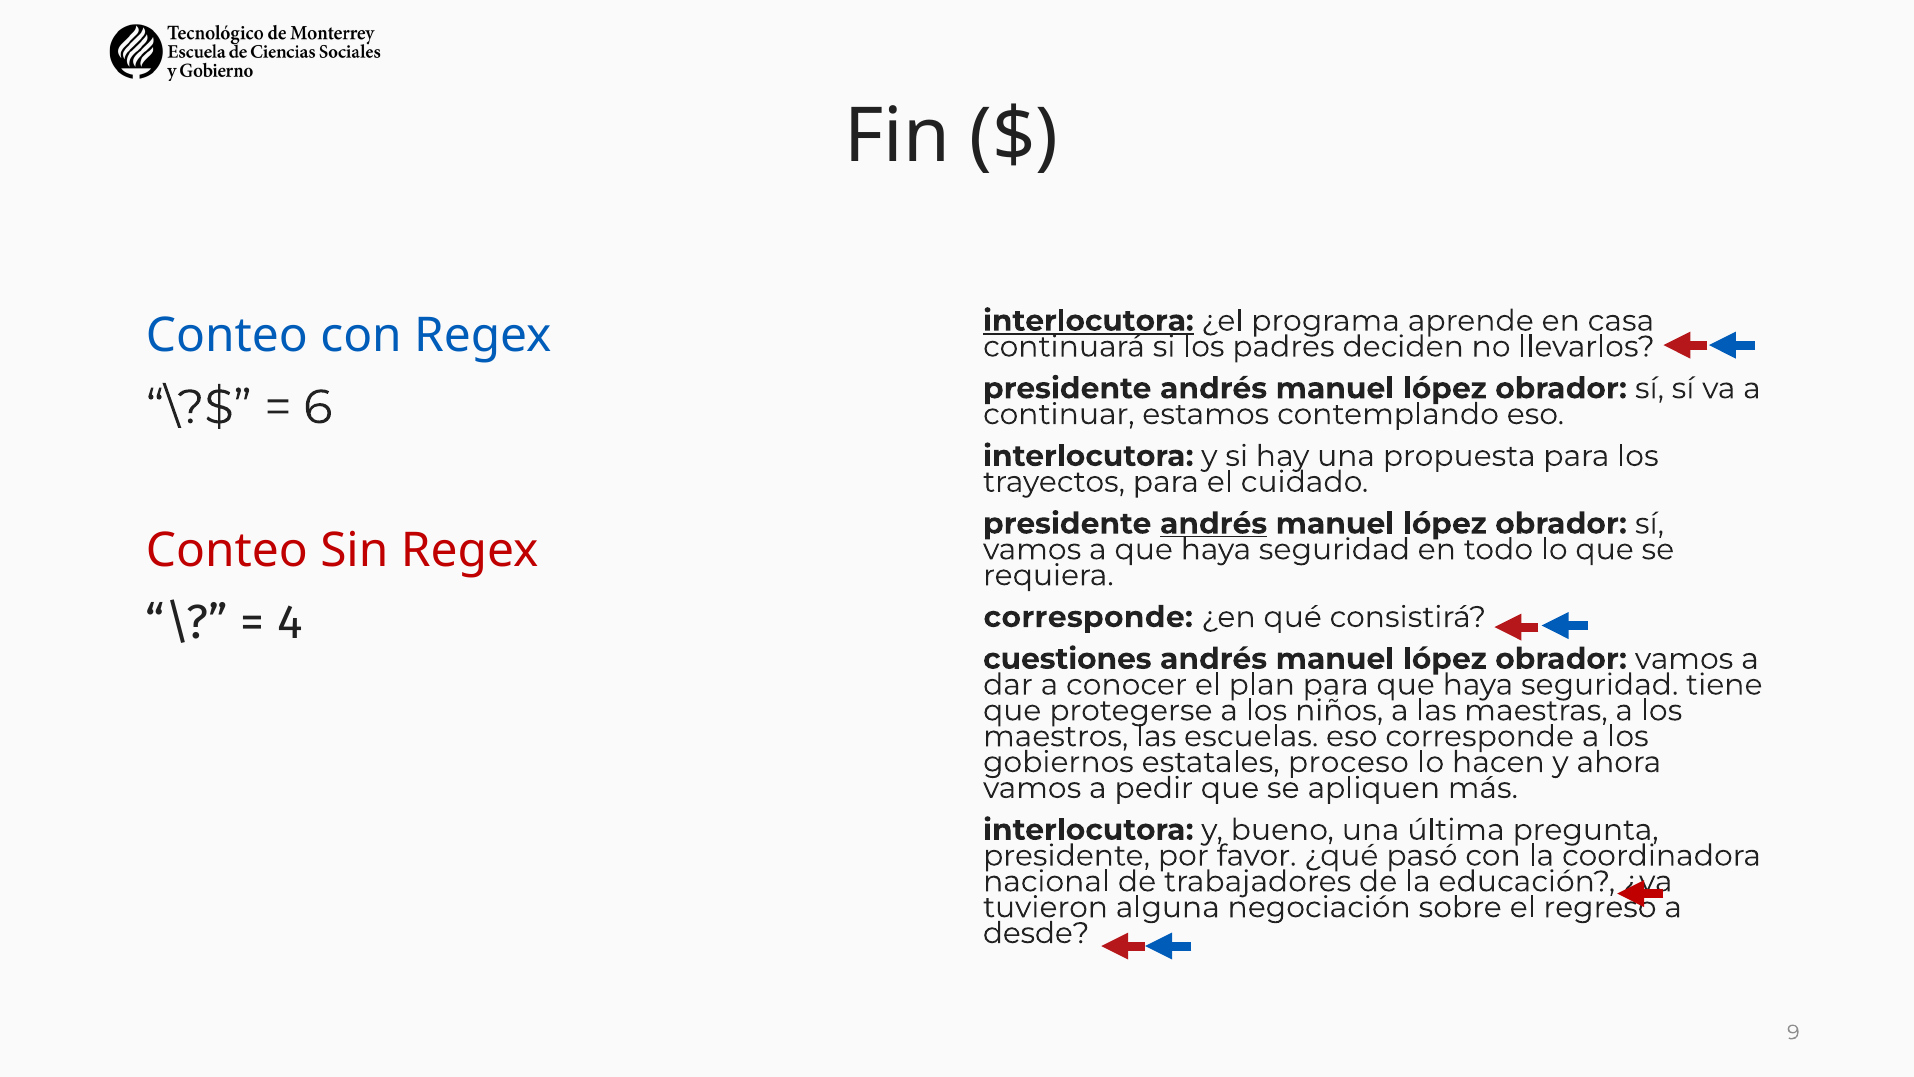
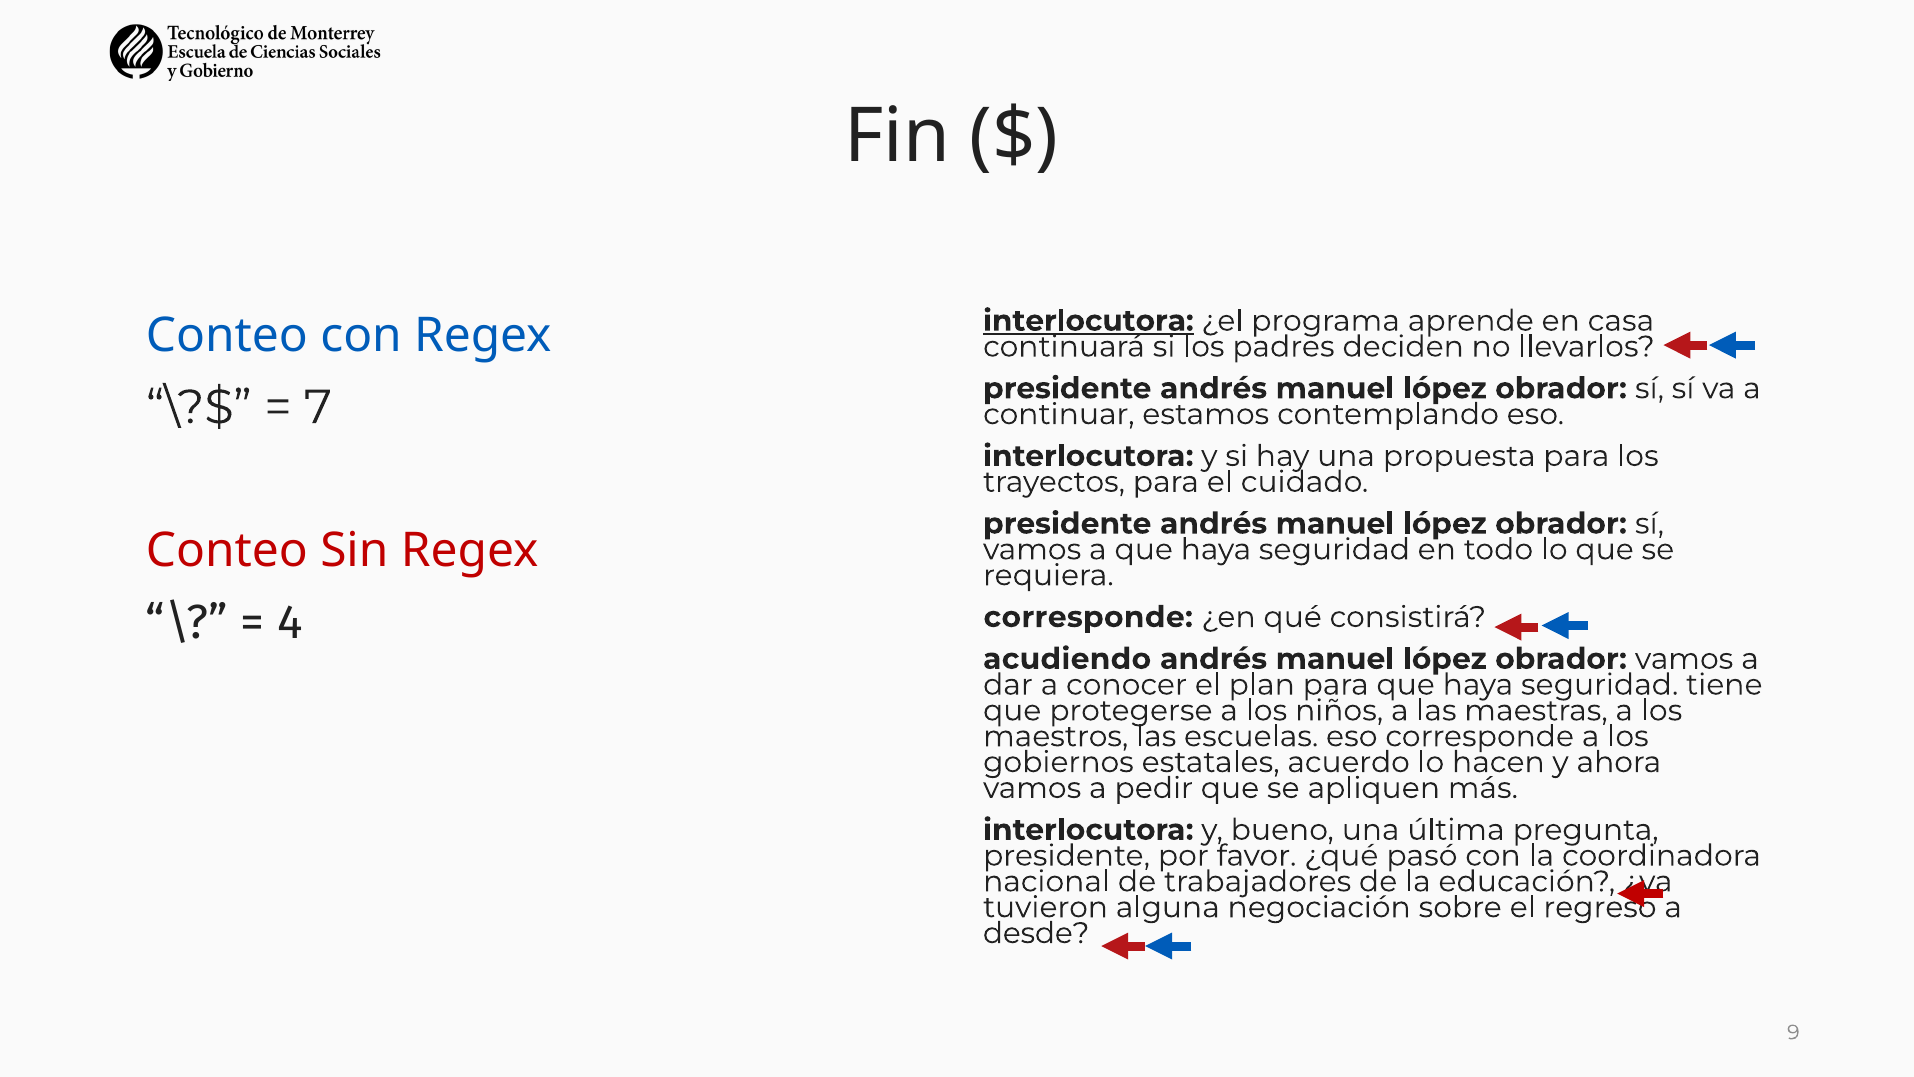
6: 6 -> 7
andrés at (1214, 524) underline: present -> none
cuestiones: cuestiones -> acudiendo
proceso: proceso -> acuerdo
